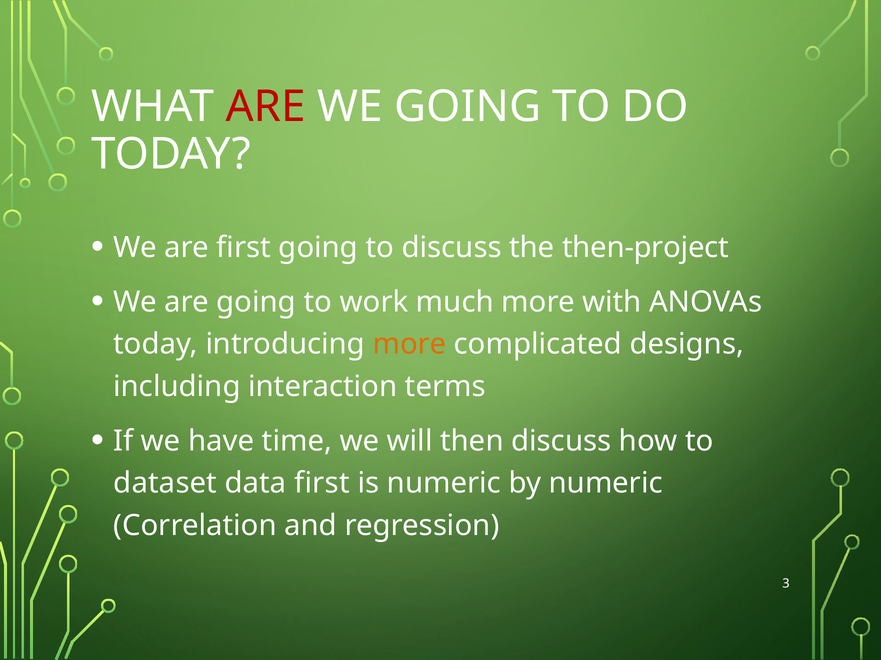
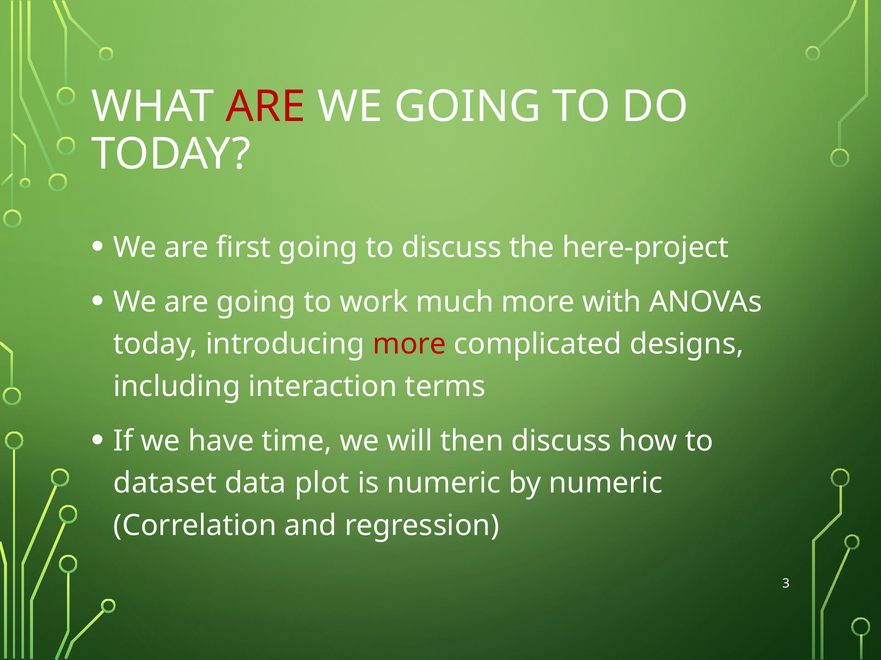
then-project: then-project -> here-project
more at (409, 345) colour: orange -> red
data first: first -> plot
